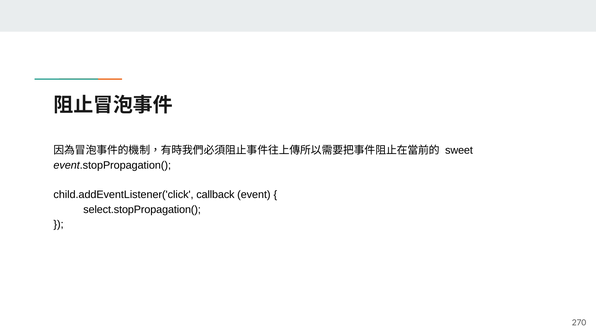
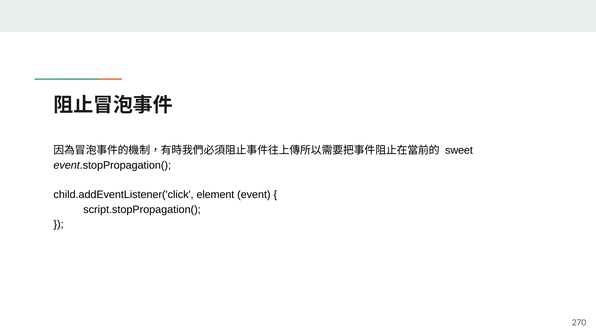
callback: callback -> element
select.stopPropagation(: select.stopPropagation( -> script.stopPropagation(
